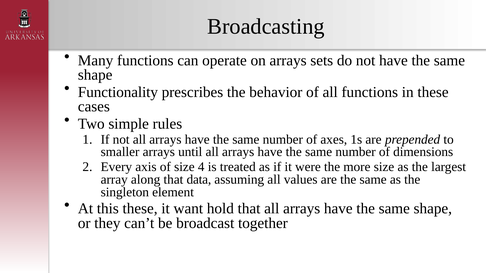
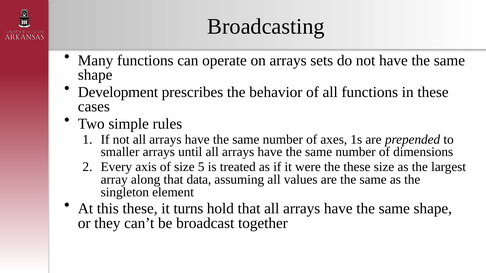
Functionality: Functionality -> Development
4: 4 -> 5
the more: more -> these
want: want -> turns
